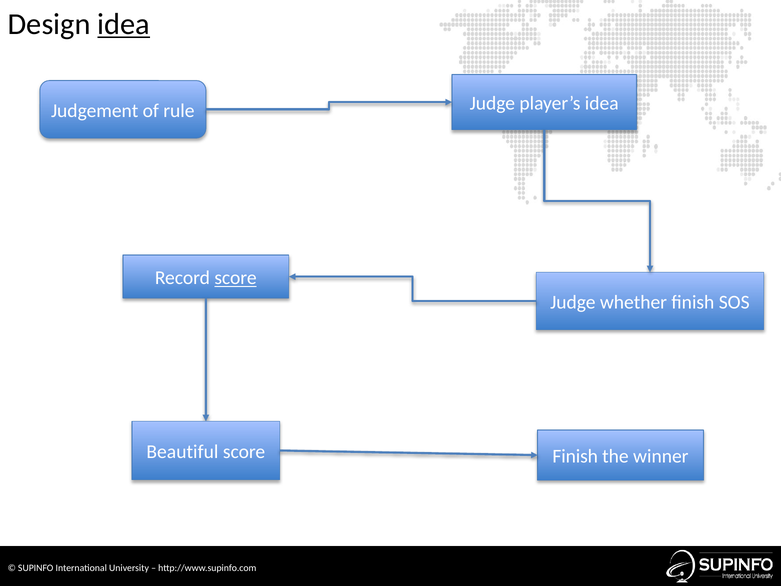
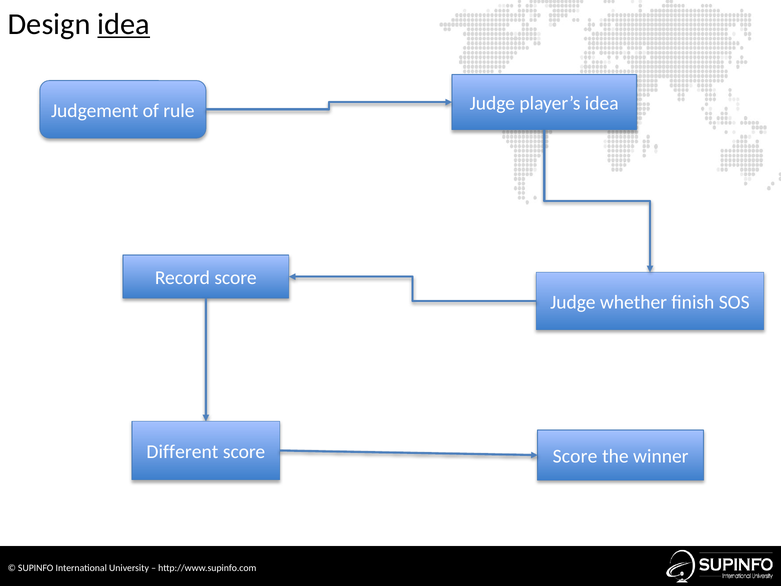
score at (236, 278) underline: present -> none
Beautiful: Beautiful -> Different
Finish at (575, 456): Finish -> Score
